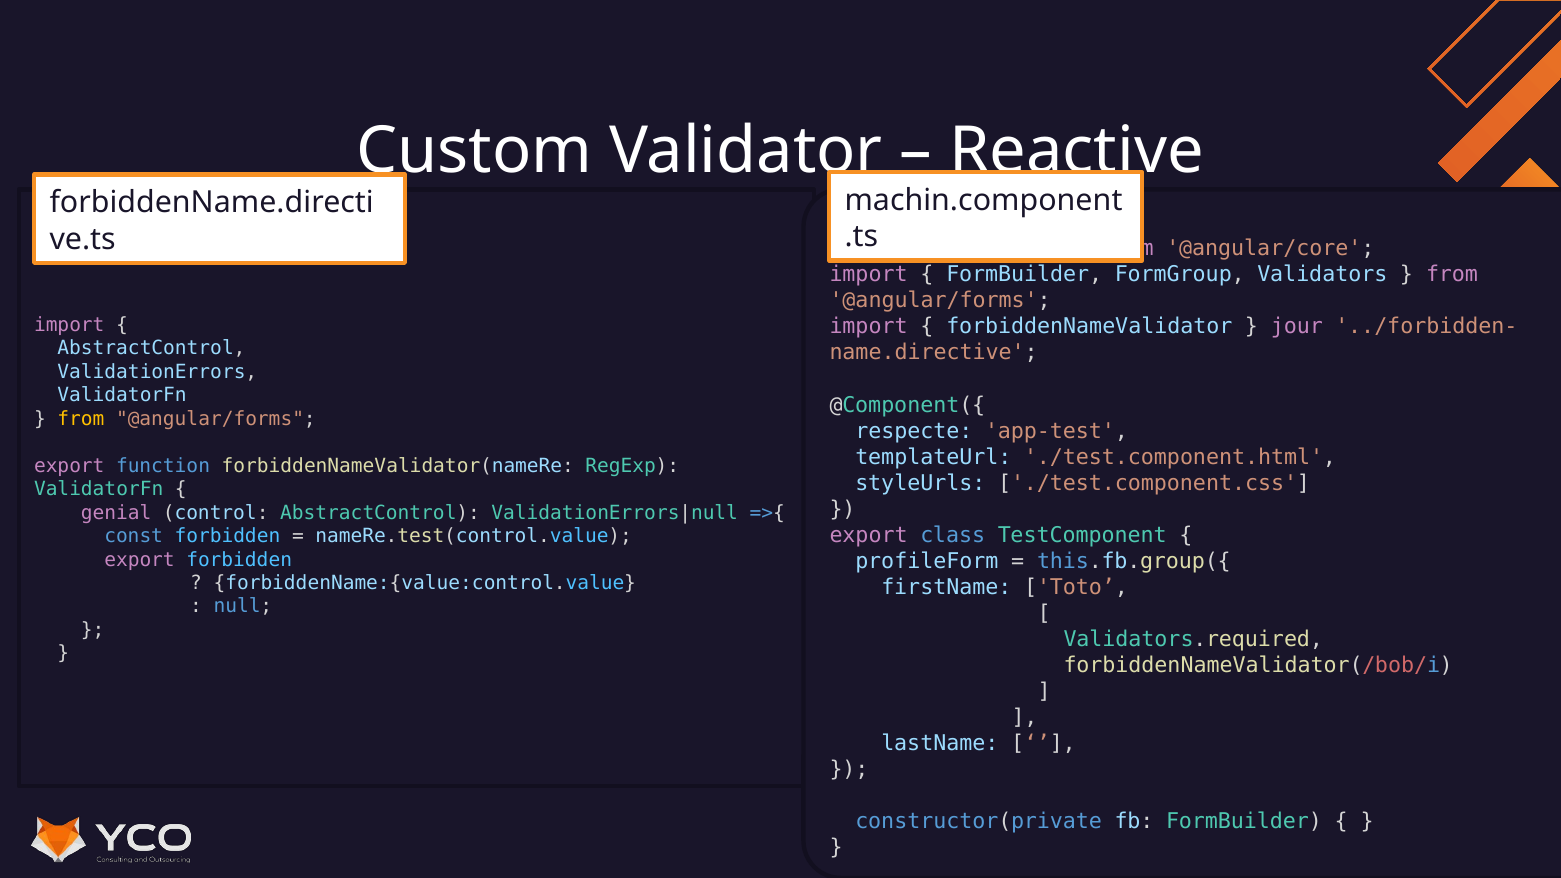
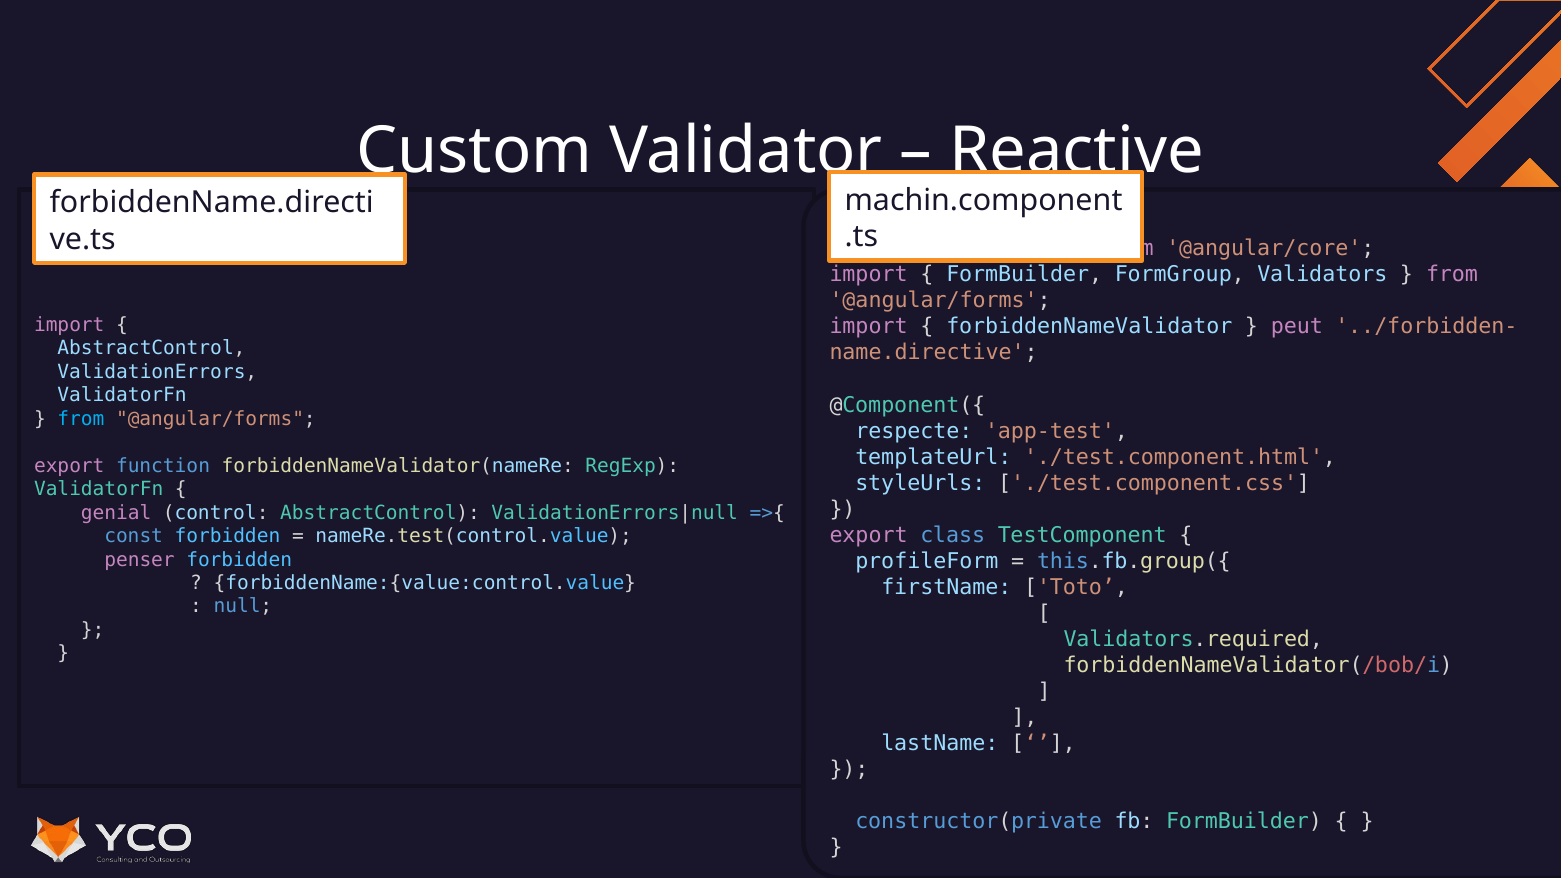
jour: jour -> peut
from at (81, 419) colour: yellow -> light blue
export at (140, 560): export -> penser
